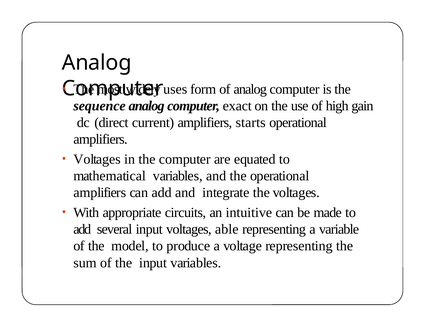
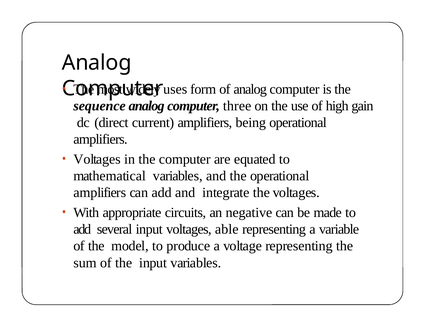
exact: exact -> three
starts: starts -> being
intuitive: intuitive -> negative
